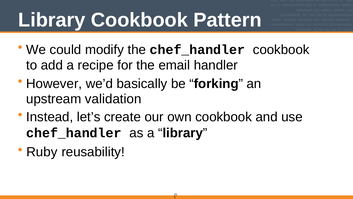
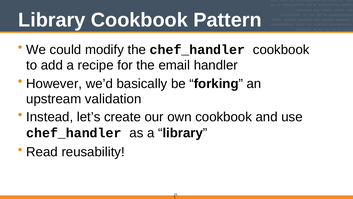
Ruby: Ruby -> Read
